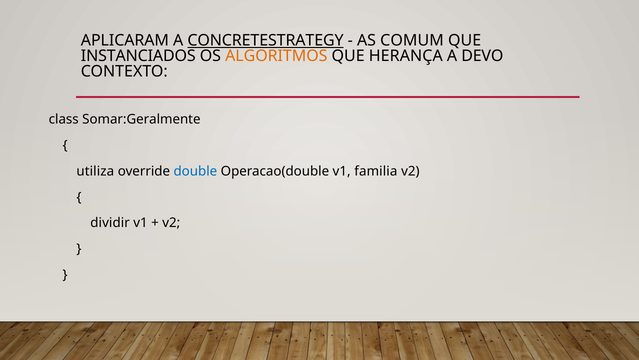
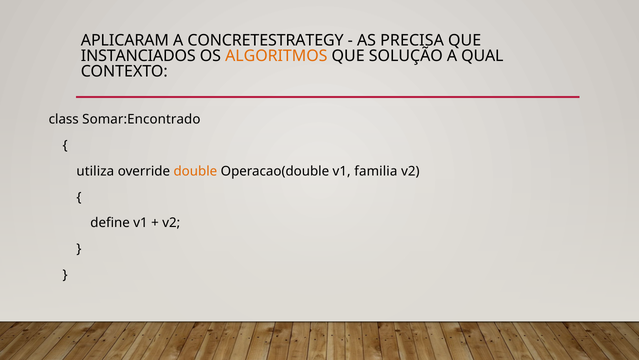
CONCRETESTRATEGY underline: present -> none
COMUM: COMUM -> PRECISA
HERANÇA: HERANÇA -> SOLUÇÃO
DEVO: DEVO -> QUAL
Somar:Geralmente: Somar:Geralmente -> Somar:Encontrado
double colour: blue -> orange
dividir: dividir -> define
